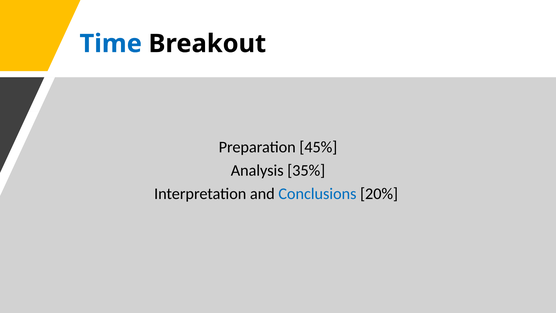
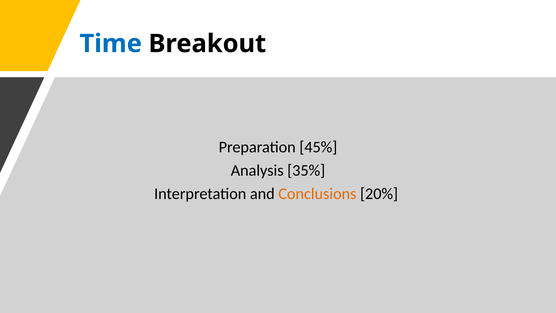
Conclusions colour: blue -> orange
